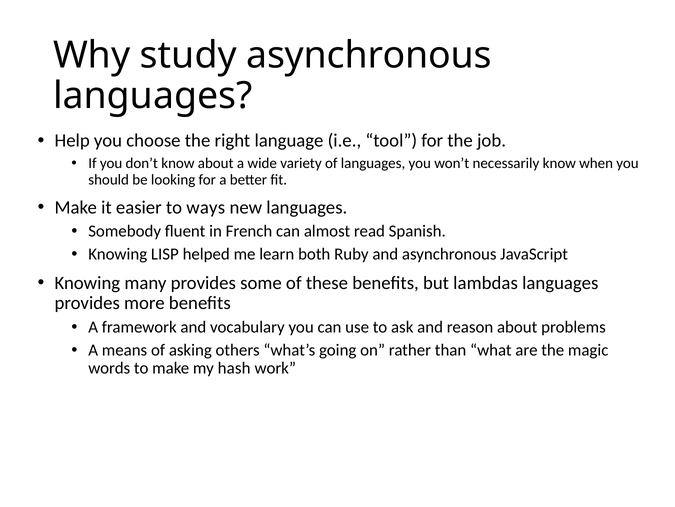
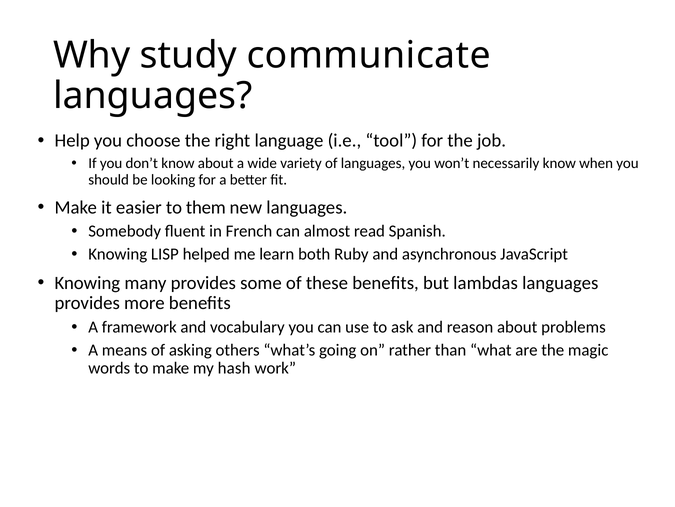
study asynchronous: asynchronous -> communicate
ways: ways -> them
